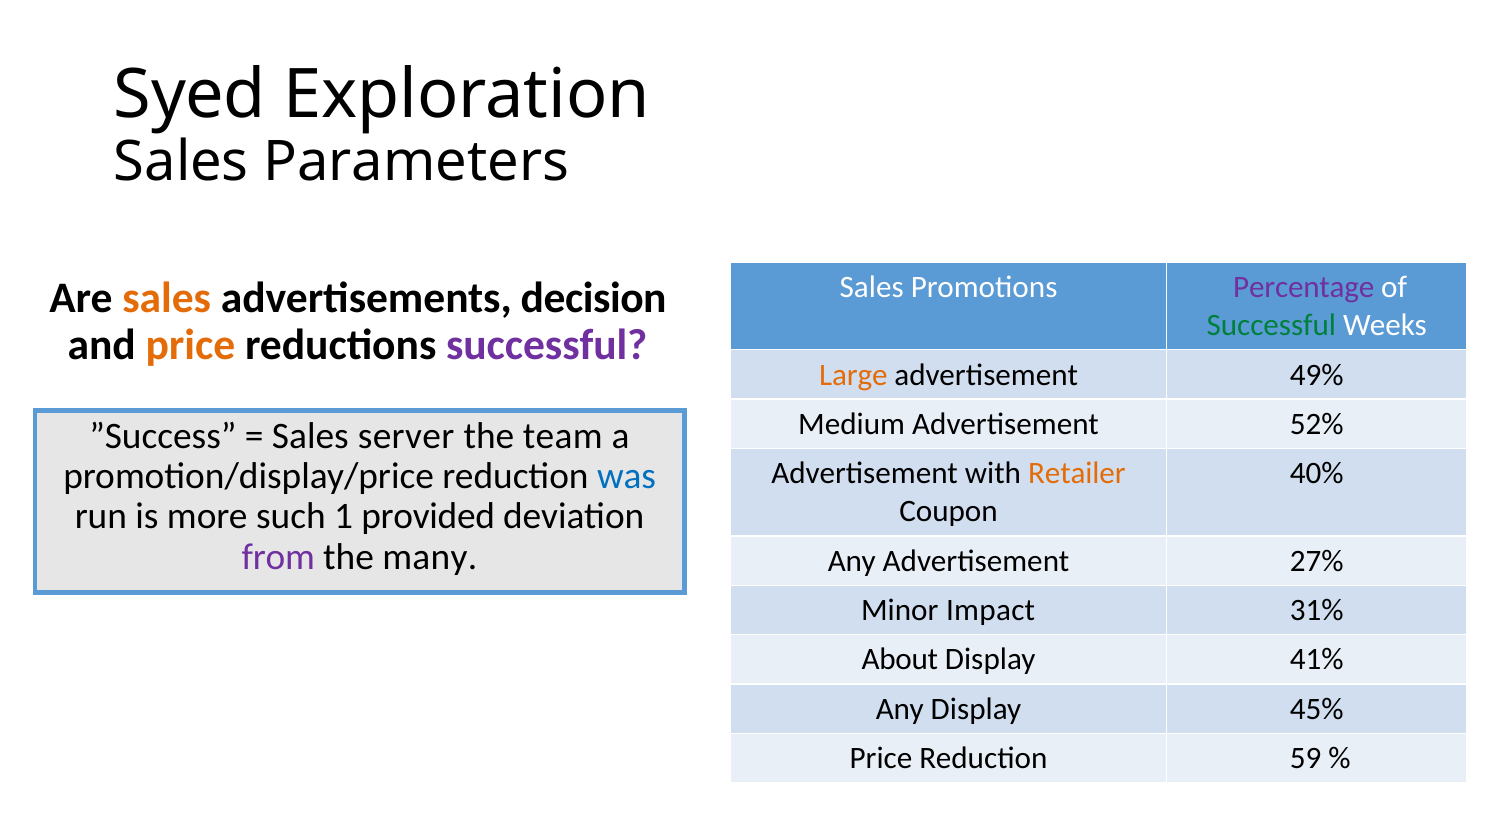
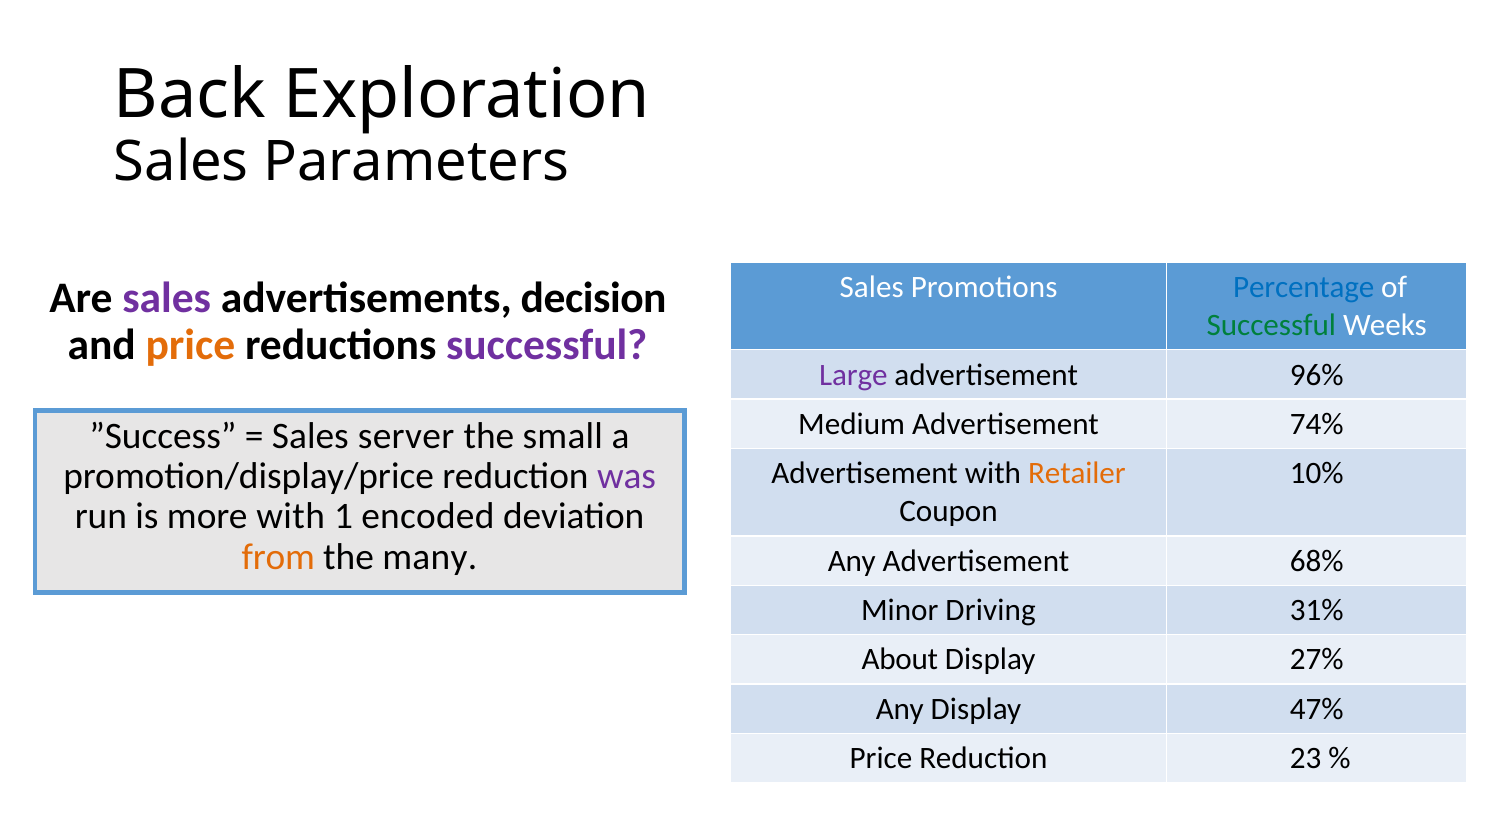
Syed: Syed -> Back
Percentage colour: purple -> blue
sales at (167, 298) colour: orange -> purple
Large colour: orange -> purple
49%: 49% -> 96%
52%: 52% -> 74%
team: team -> small
40%: 40% -> 10%
was colour: blue -> purple
more such: such -> with
provided: provided -> encoded
from colour: purple -> orange
27%: 27% -> 68%
Impact: Impact -> Driving
41%: 41% -> 27%
45%: 45% -> 47%
59: 59 -> 23
